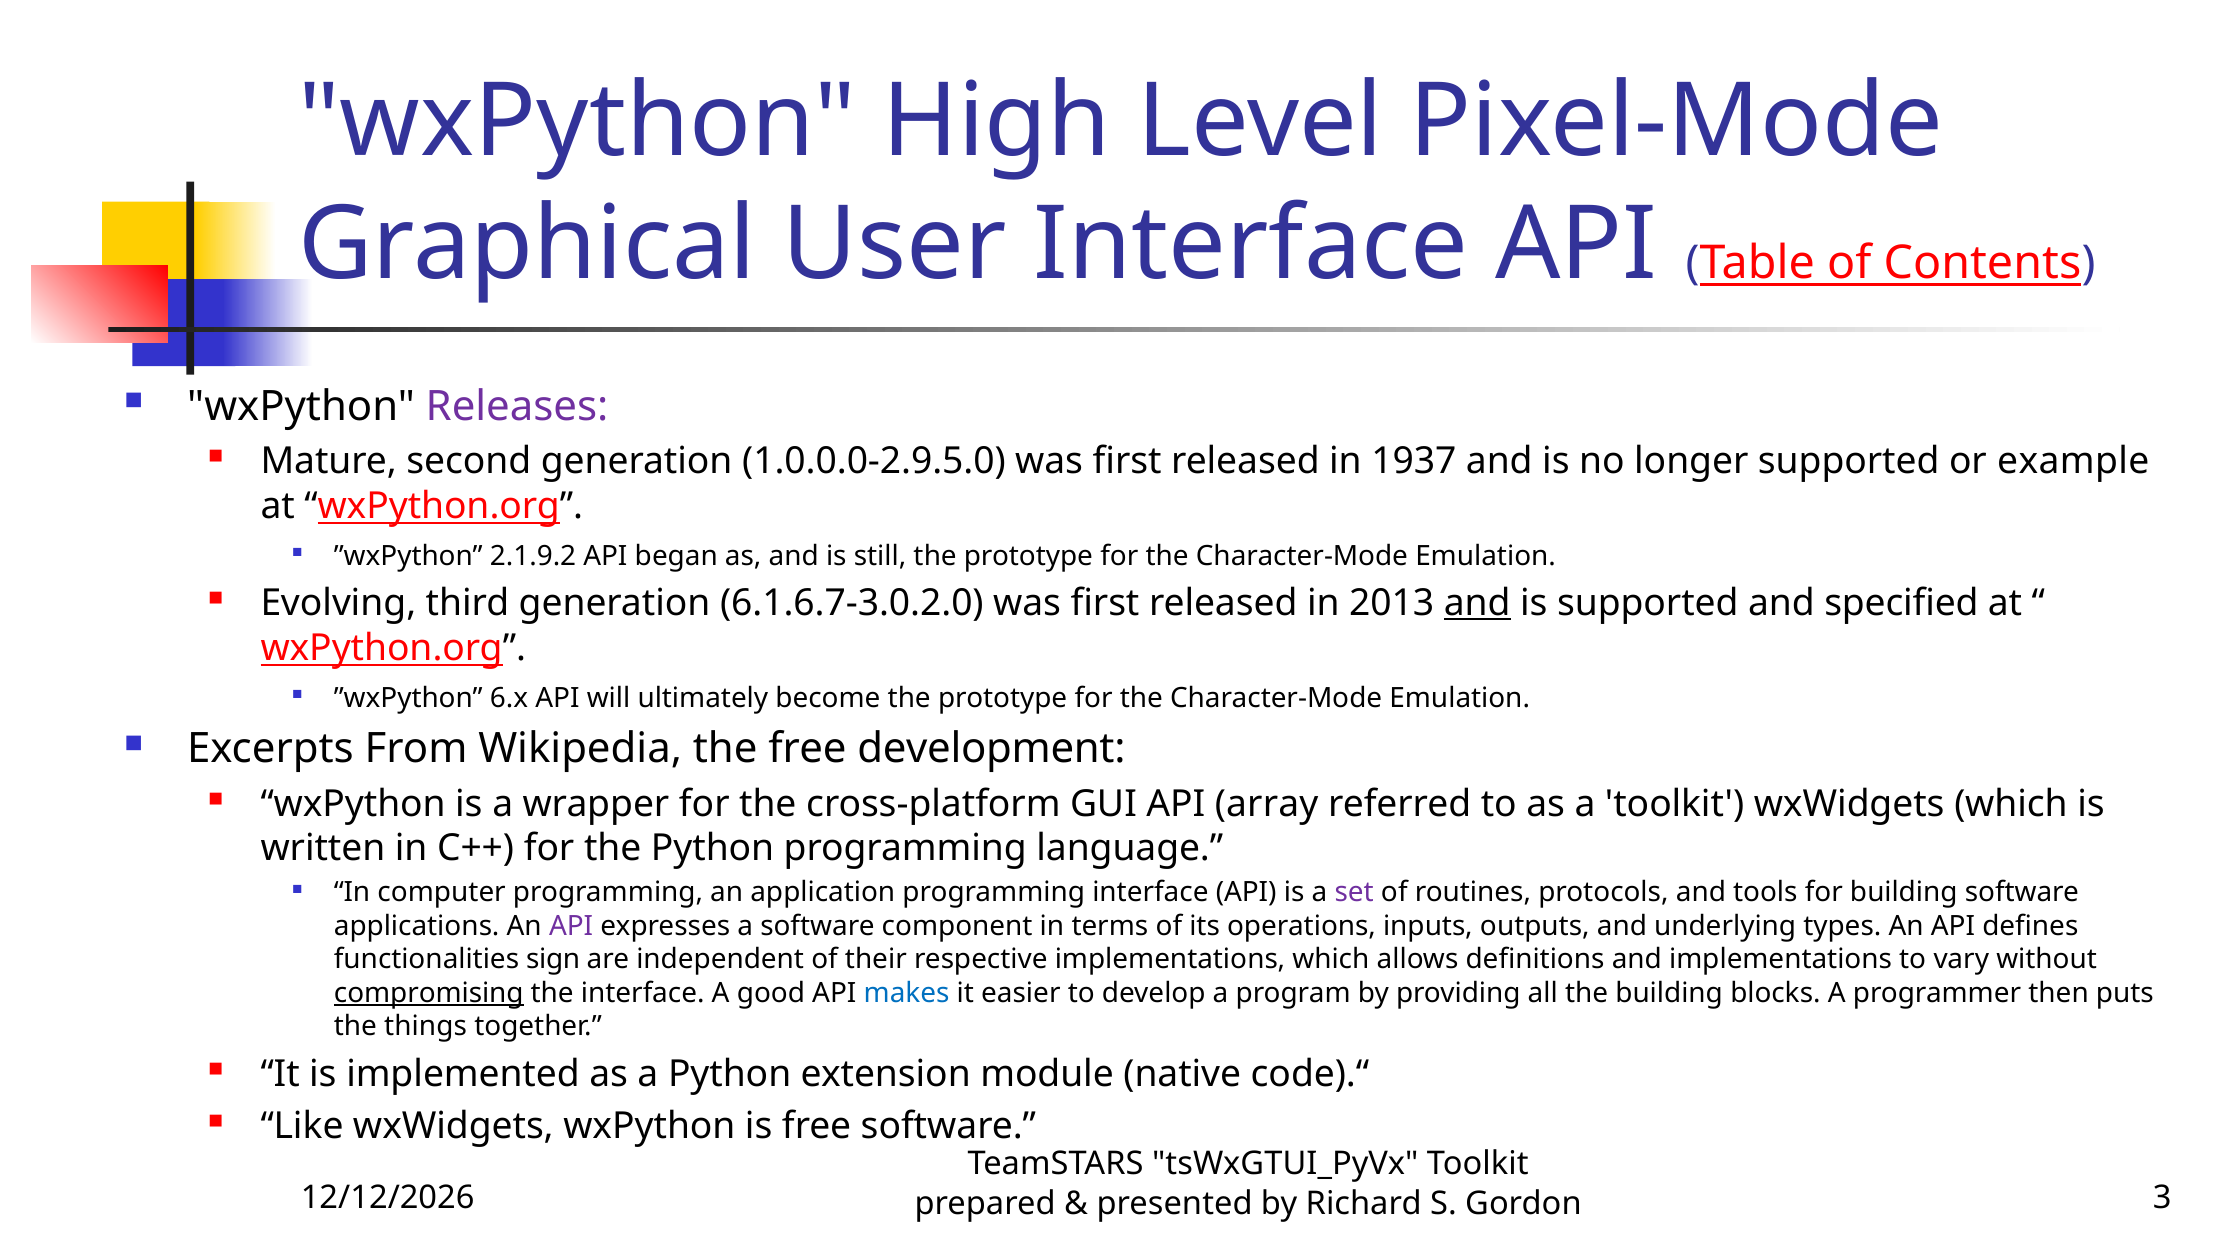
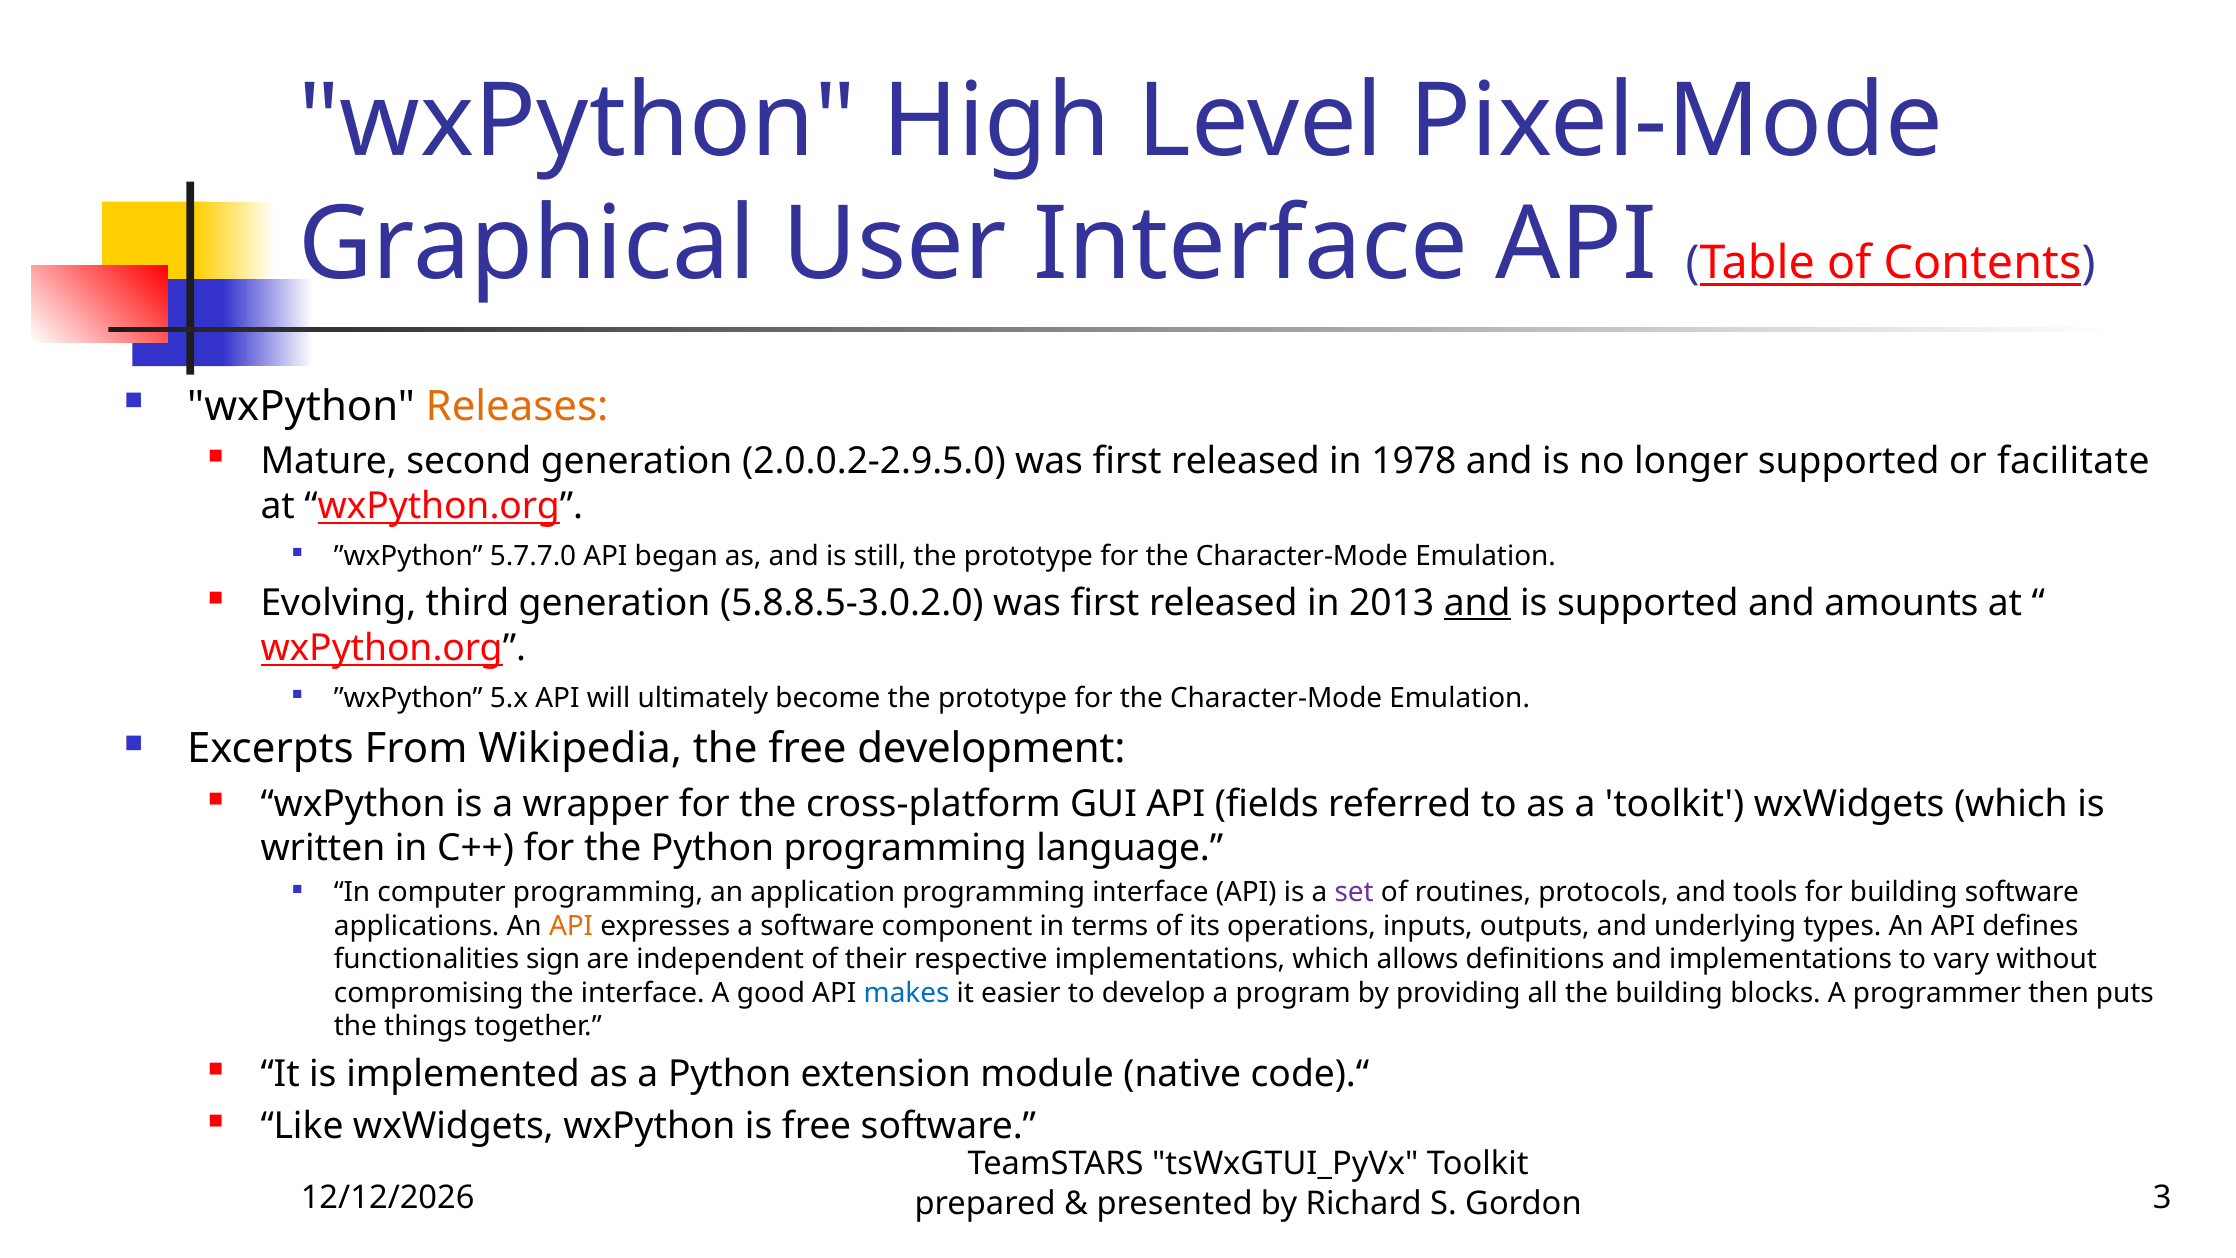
Releases colour: purple -> orange
1.0.0.0-2.9.5.0: 1.0.0.0-2.9.5.0 -> 2.0.0.2-2.9.5.0
1937: 1937 -> 1978
example: example -> facilitate
2.1.9.2: 2.1.9.2 -> 5.7.7.0
6.1.6.7-3.0.2.0: 6.1.6.7-3.0.2.0 -> 5.8.8.5-3.0.2.0
specified: specified -> amounts
6.x: 6.x -> 5.x
array: array -> fields
API at (571, 926) colour: purple -> orange
compromising underline: present -> none
